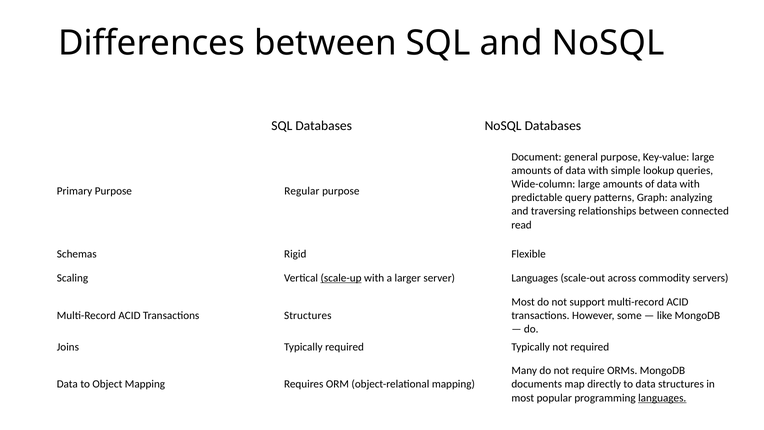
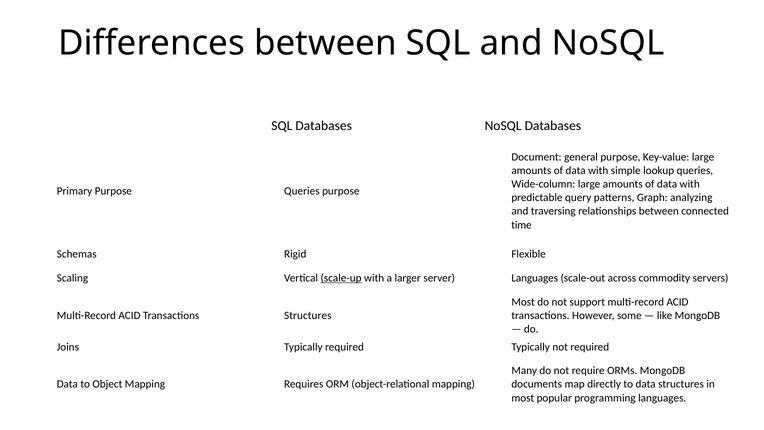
Purpose Regular: Regular -> Queries
read: read -> time
languages at (662, 398) underline: present -> none
